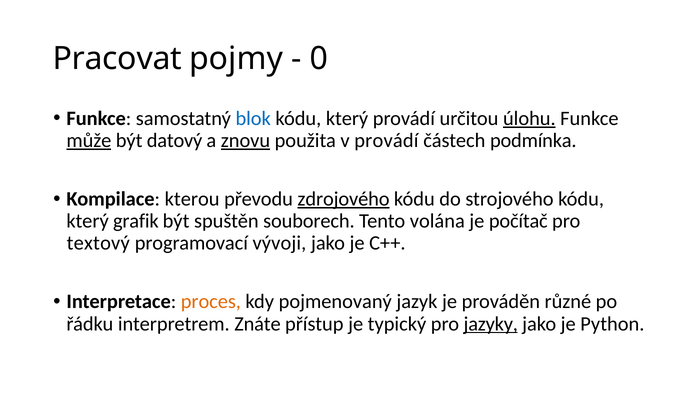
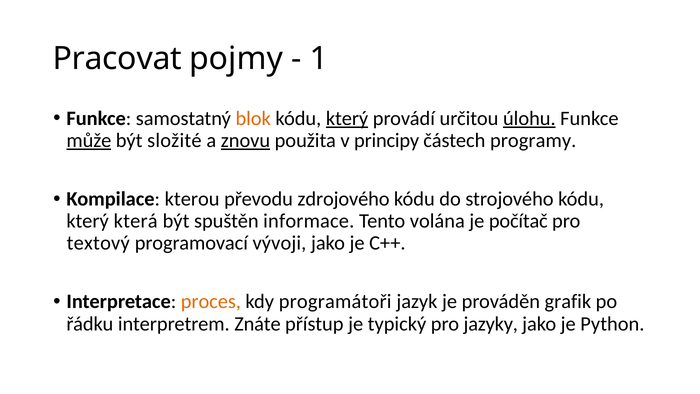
0: 0 -> 1
blok colour: blue -> orange
který at (347, 118) underline: none -> present
datový: datový -> složité
v provádí: provádí -> principy
podmínka: podmínka -> programy
zdrojového underline: present -> none
grafik: grafik -> která
souborech: souborech -> informace
pojmenovaný: pojmenovaný -> programátoři
různé: různé -> grafik
jazyky underline: present -> none
